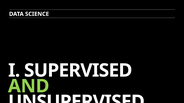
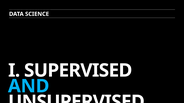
AND colour: light green -> light blue
